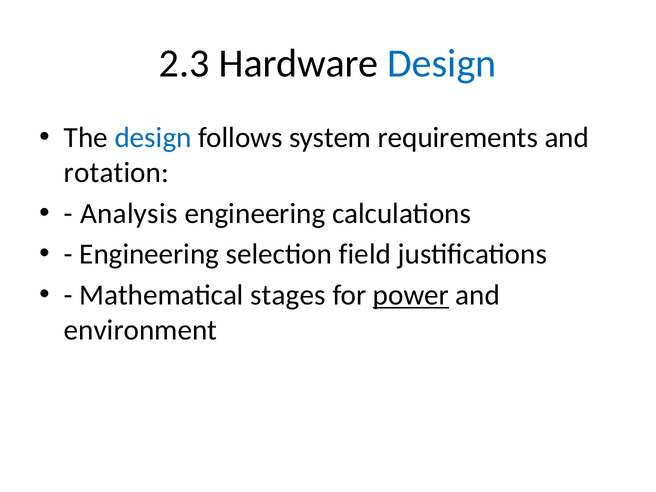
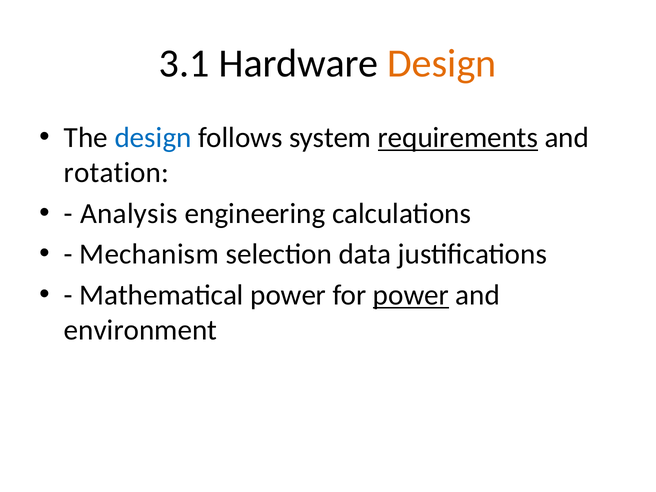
2.3: 2.3 -> 3.1
Design at (442, 64) colour: blue -> orange
requirements underline: none -> present
Engineering at (149, 254): Engineering -> Mechanism
field: field -> data
Mathematical stages: stages -> power
